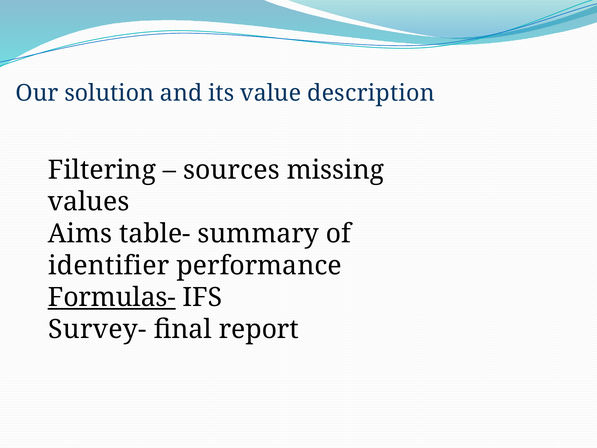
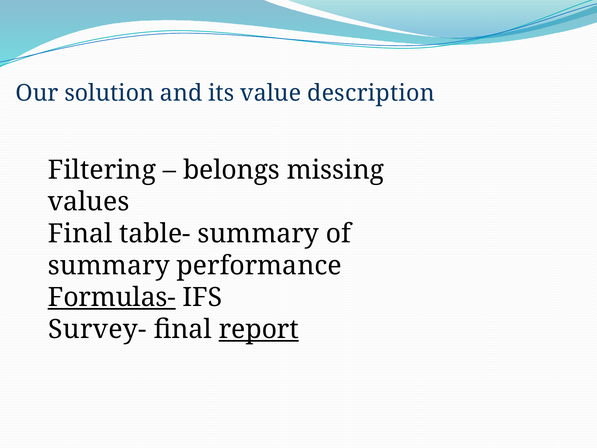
sources: sources -> belongs
Aims at (80, 234): Aims -> Final
identifier at (109, 265): identifier -> summary
report underline: none -> present
